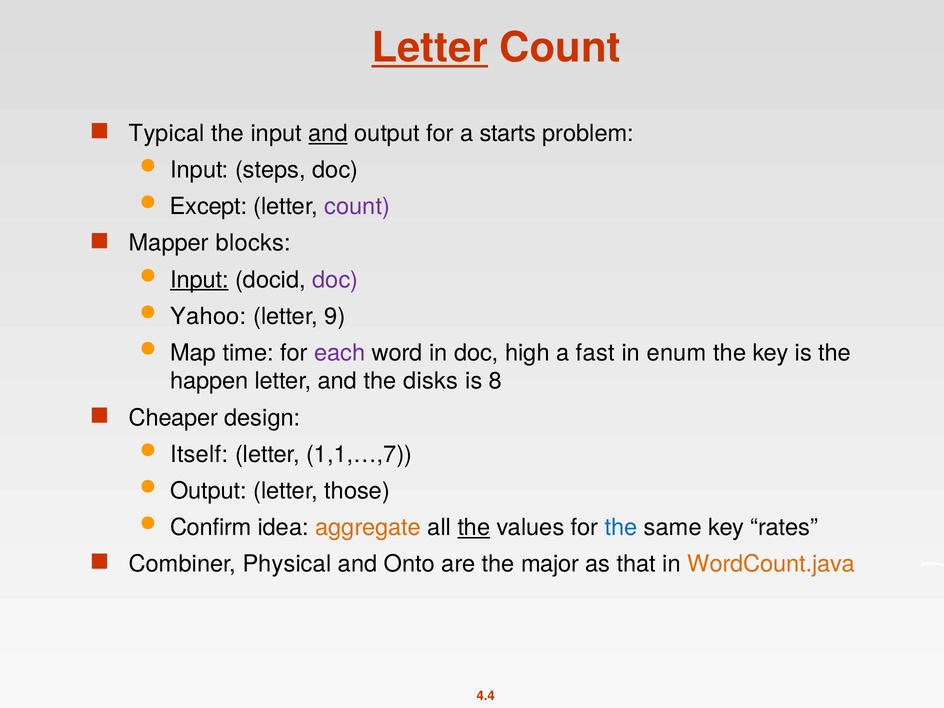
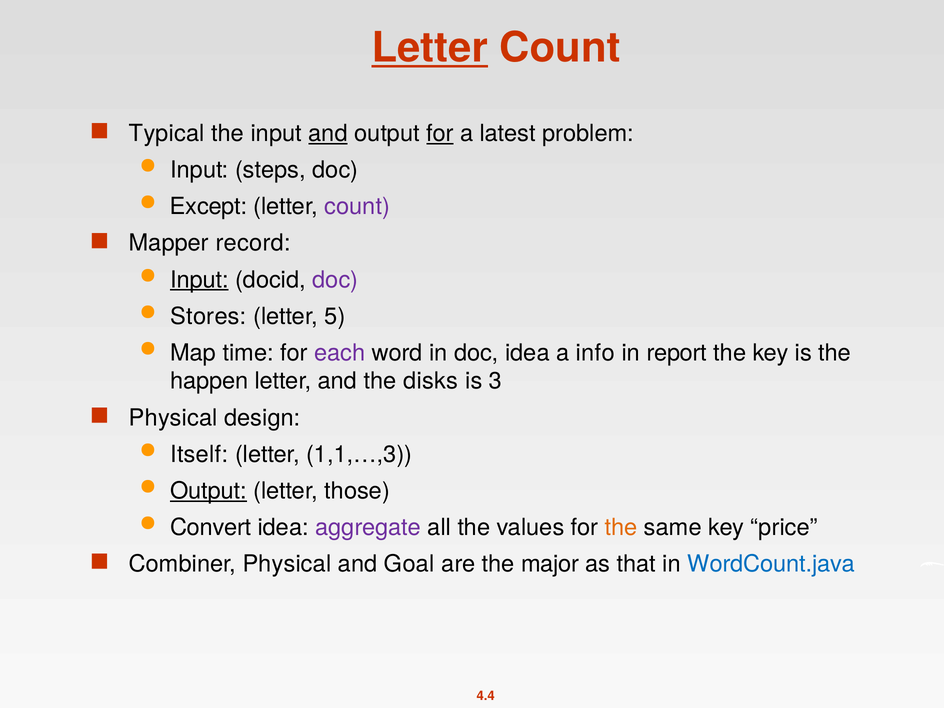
for at (440, 133) underline: none -> present
starts: starts -> latest
blocks: blocks -> record
Yahoo: Yahoo -> Stores
9: 9 -> 5
doc high: high -> idea
fast: fast -> info
enum: enum -> report
8: 8 -> 3
Cheaper at (173, 418): Cheaper -> Physical
1,1,…,7: 1,1,…,7 -> 1,1,…,3
Output at (209, 491) underline: none -> present
Confirm: Confirm -> Convert
aggregate colour: orange -> purple
the at (474, 527) underline: present -> none
the at (621, 527) colour: blue -> orange
rates: rates -> price
Onto: Onto -> Goal
WordCount.java colour: orange -> blue
